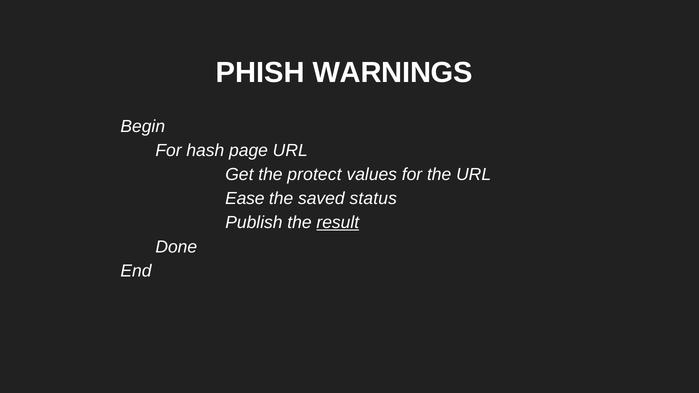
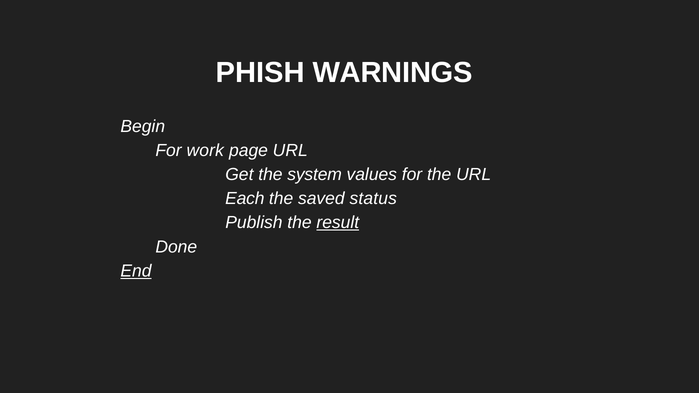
hash: hash -> work
protect: protect -> system
Ease: Ease -> Each
End underline: none -> present
